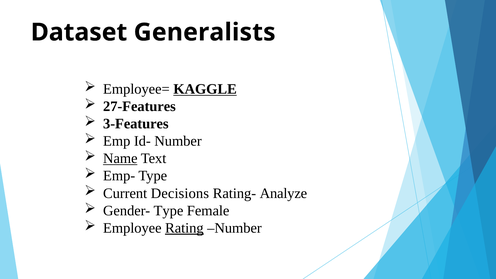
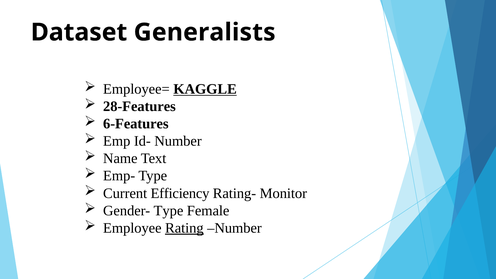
27-Features: 27-Features -> 28-Features
3-Features: 3-Features -> 6-Features
Name underline: present -> none
Decisions: Decisions -> Efficiency
Analyze: Analyze -> Monitor
